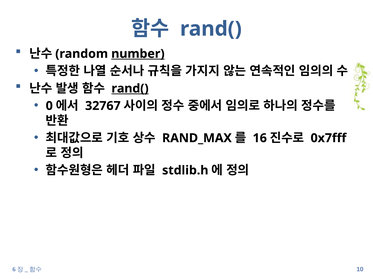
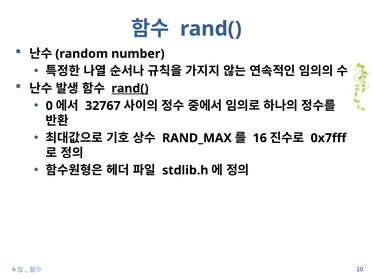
number underline: present -> none
